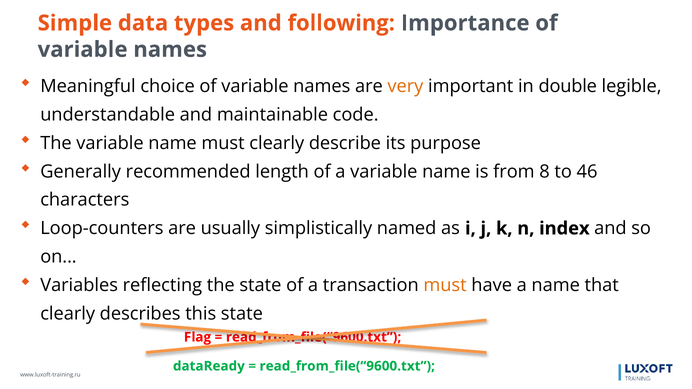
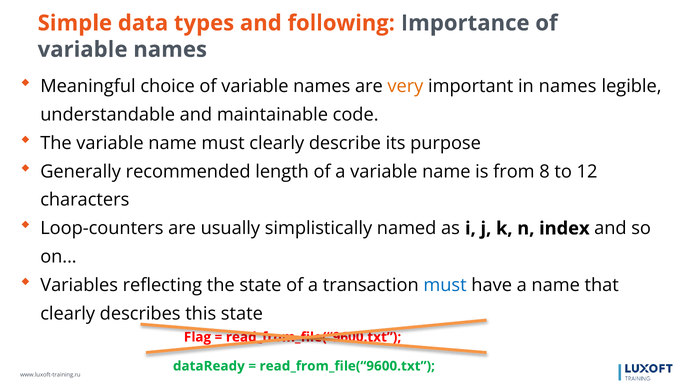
in double: double -> names
46: 46 -> 12
must at (445, 286) colour: orange -> blue
